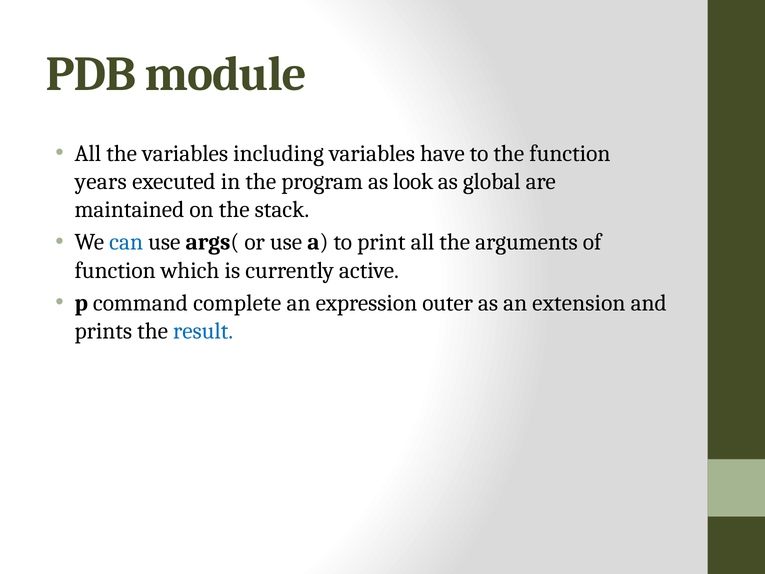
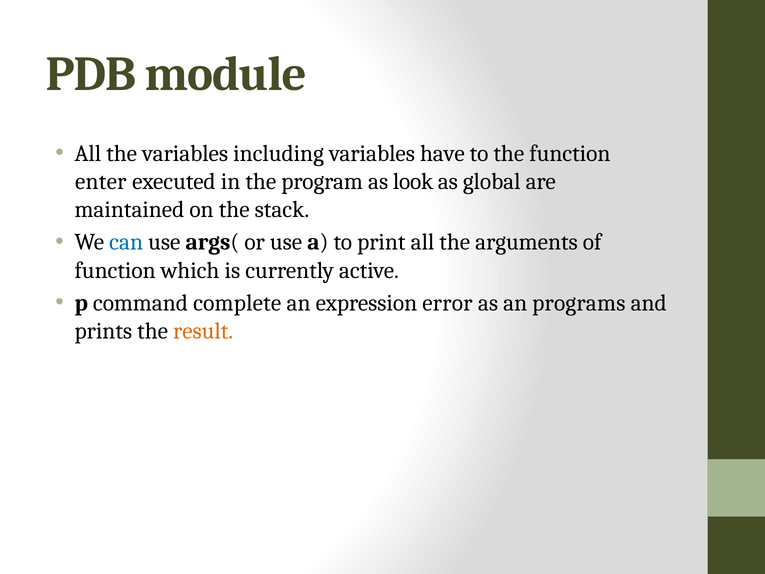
years: years -> enter
outer: outer -> error
extension: extension -> programs
result colour: blue -> orange
